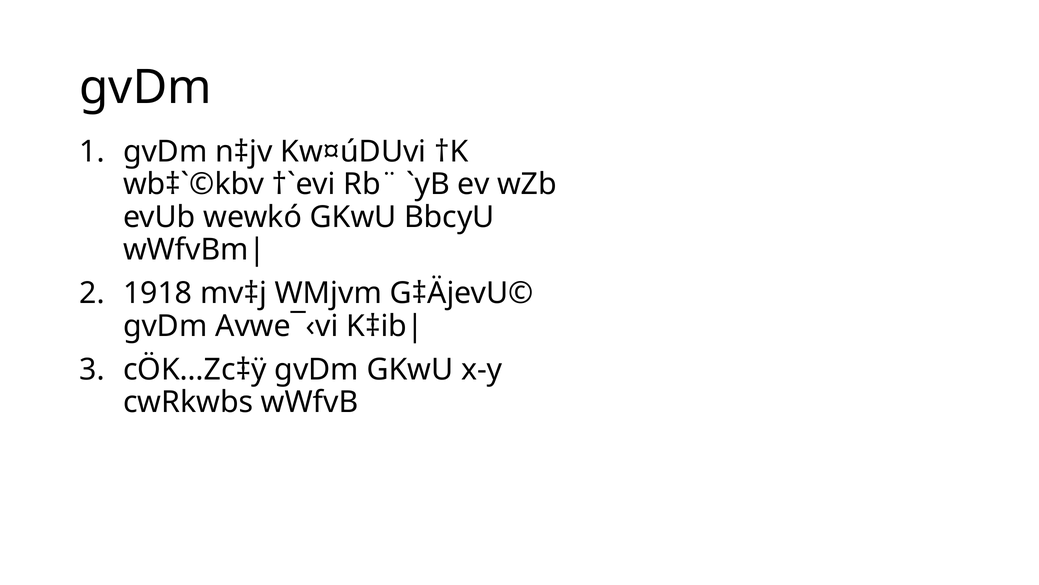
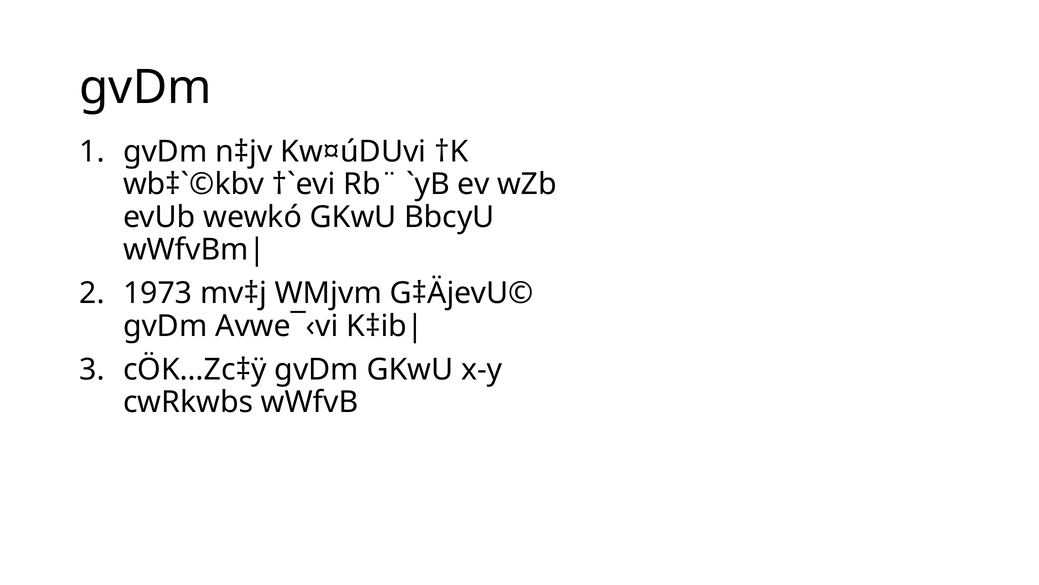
1918: 1918 -> 1973
